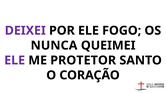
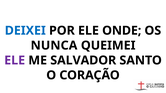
DEIXEI colour: purple -> blue
FOGO: FOGO -> ONDE
PROTETOR: PROTETOR -> SALVADOR
